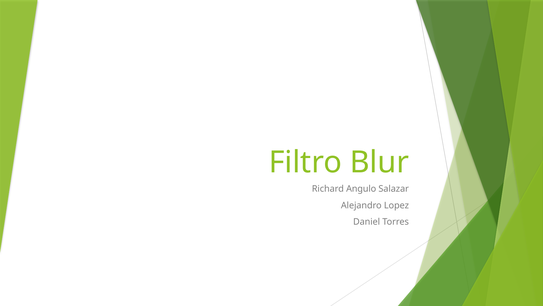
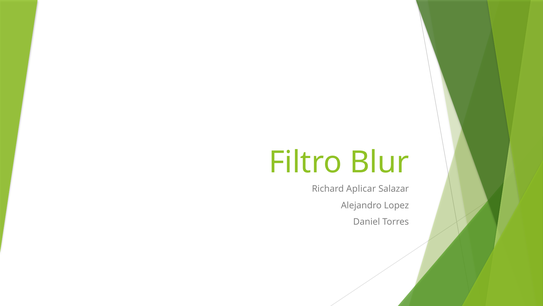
Angulo: Angulo -> Aplicar
